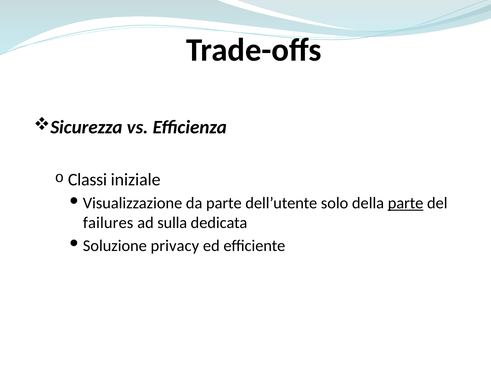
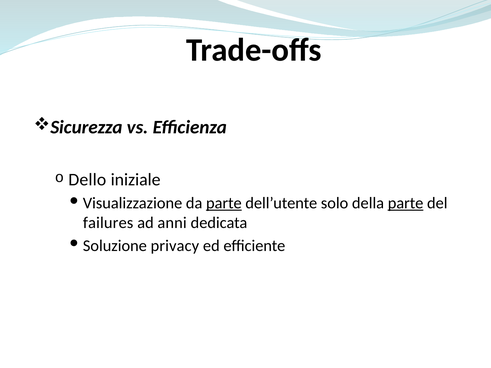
Classi: Classi -> Dello
parte at (224, 203) underline: none -> present
sulla: sulla -> anni
